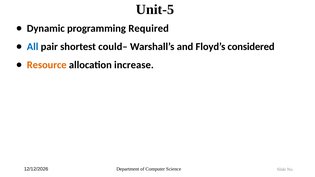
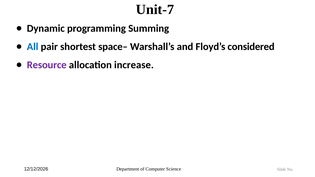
Unit-5: Unit-5 -> Unit-7
Required: Required -> Summing
could–: could– -> space–
Resource colour: orange -> purple
